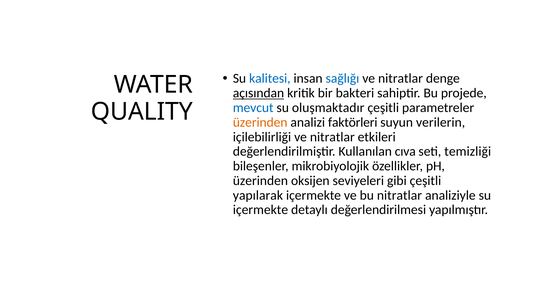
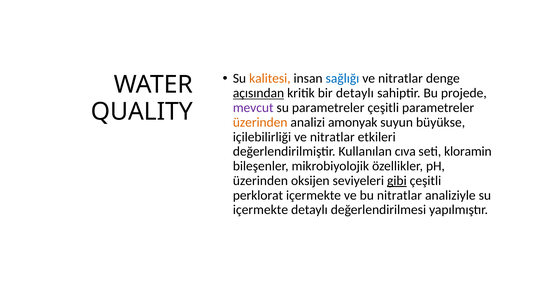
kalitesi colour: blue -> orange
bir bakteri: bakteri -> detaylı
mevcut colour: blue -> purple
su oluşmaktadır: oluşmaktadır -> parametreler
faktörleri: faktörleri -> amonyak
verilerin: verilerin -> büyükse
temizliği: temizliği -> kloramin
gibi underline: none -> present
yapılarak: yapılarak -> perklorat
